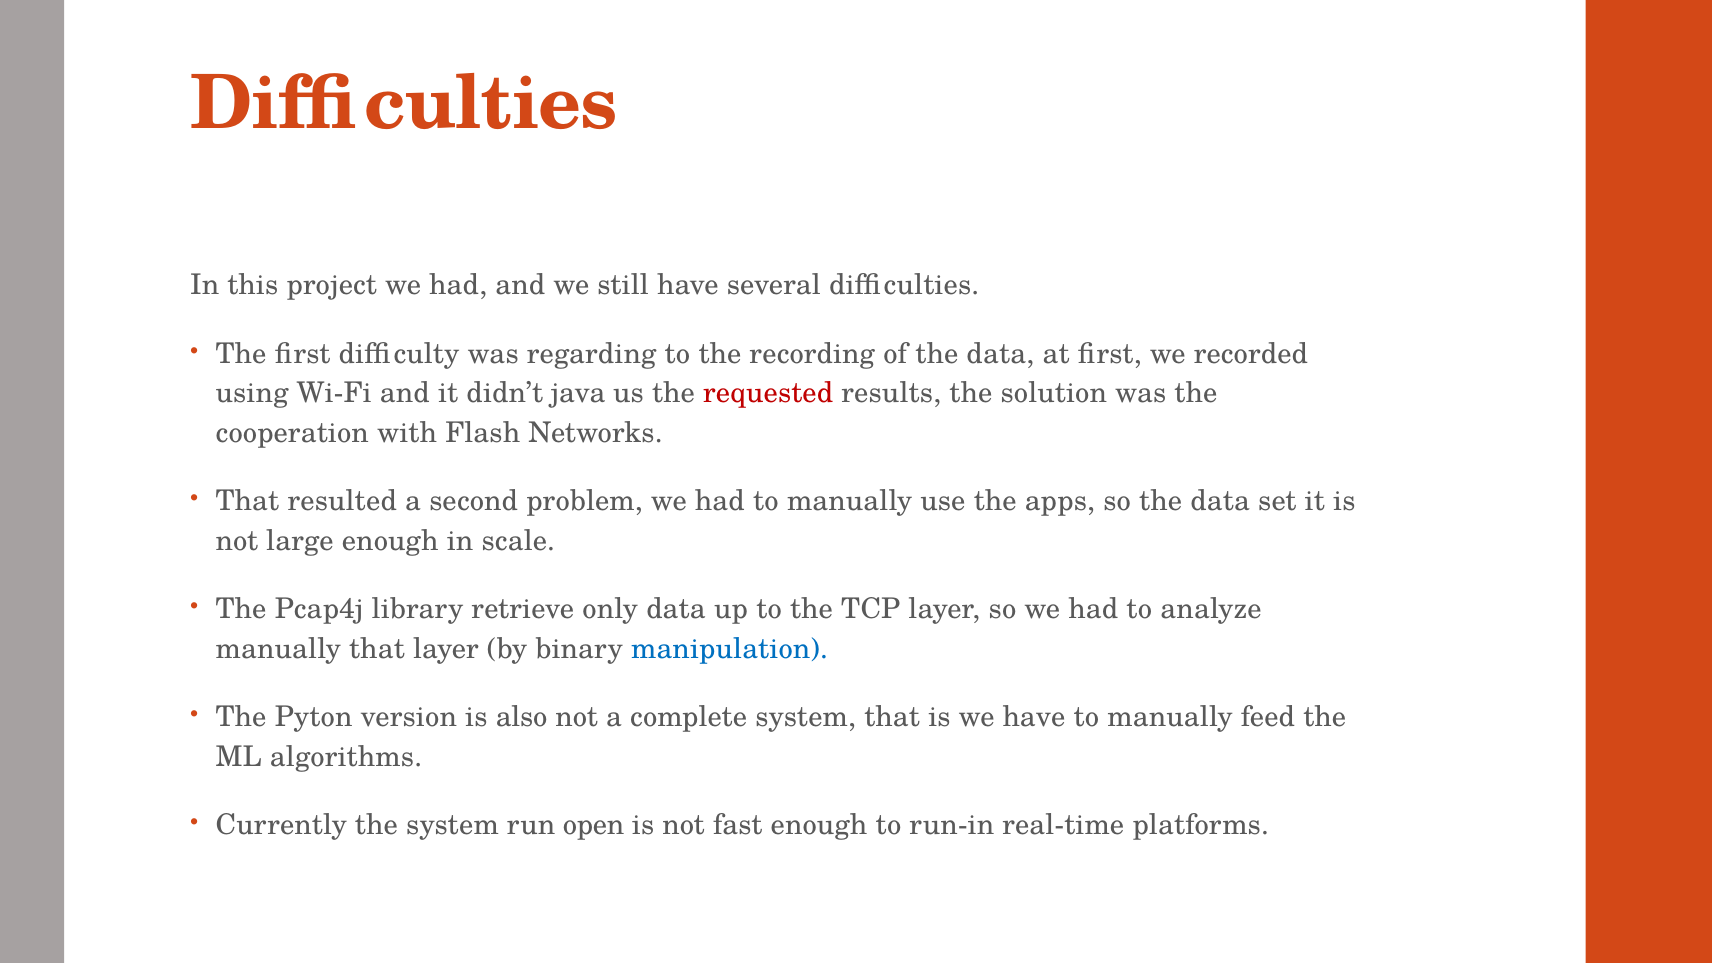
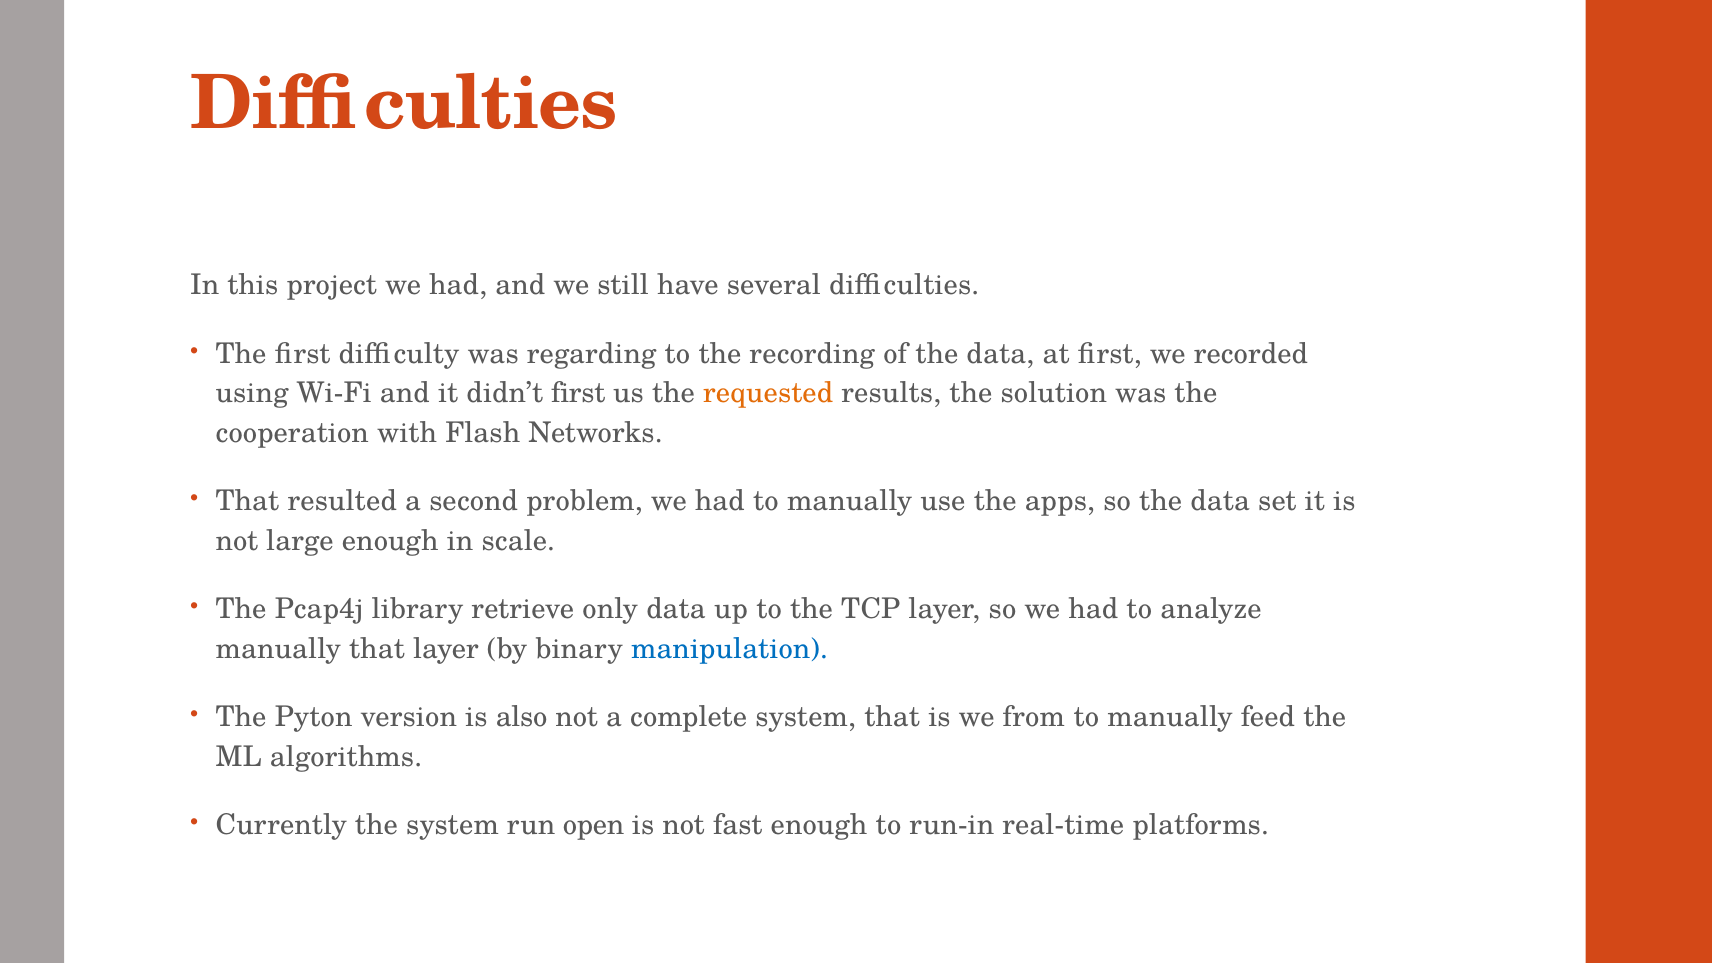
didn’t java: java -> first
requested colour: red -> orange
we have: have -> from
